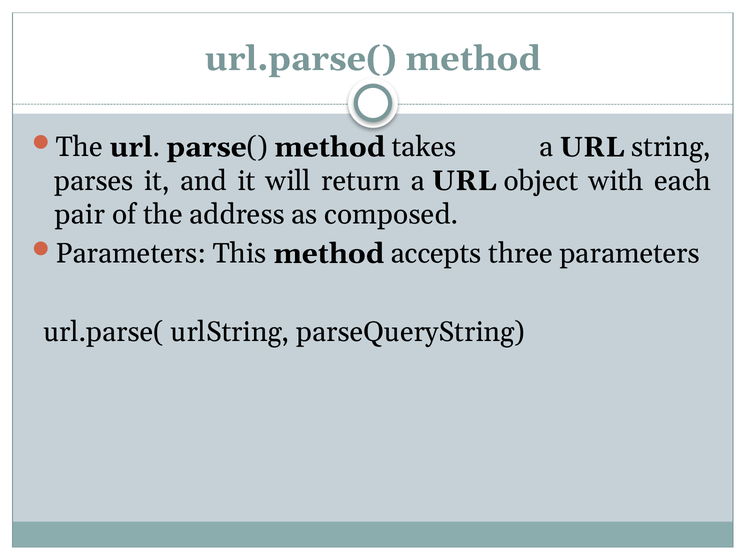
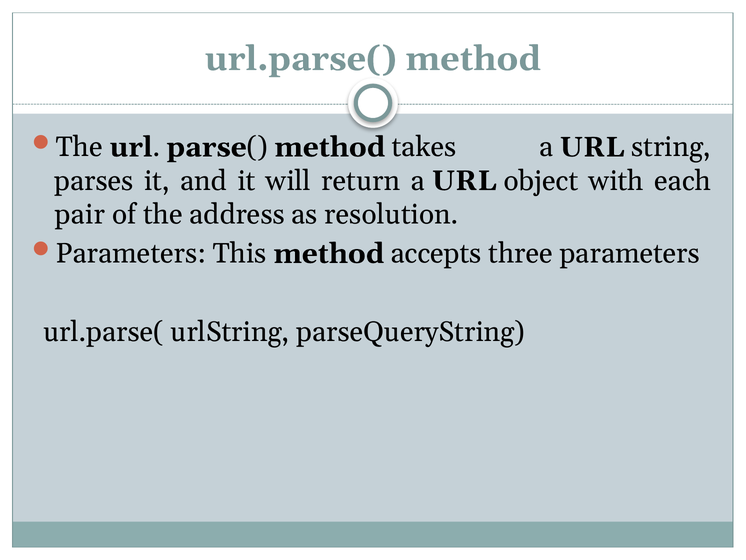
composed: composed -> resolution
